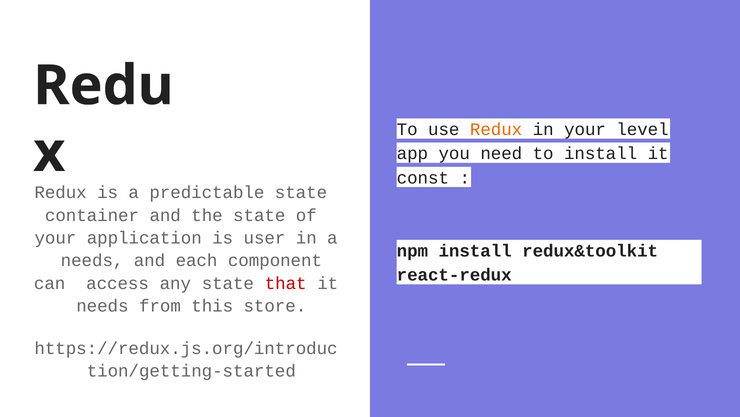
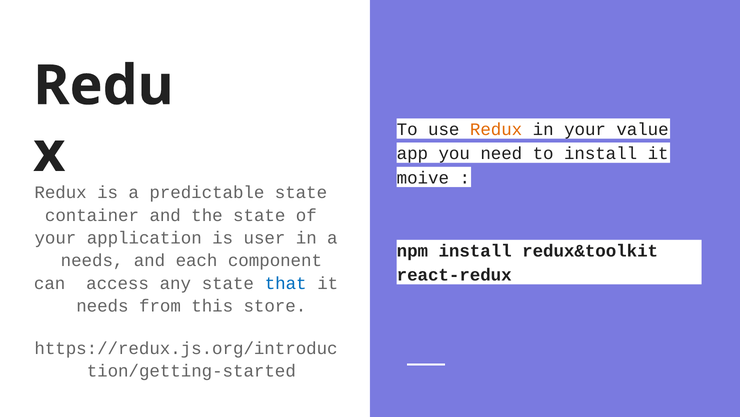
level: level -> value
const: const -> moive
that colour: red -> blue
